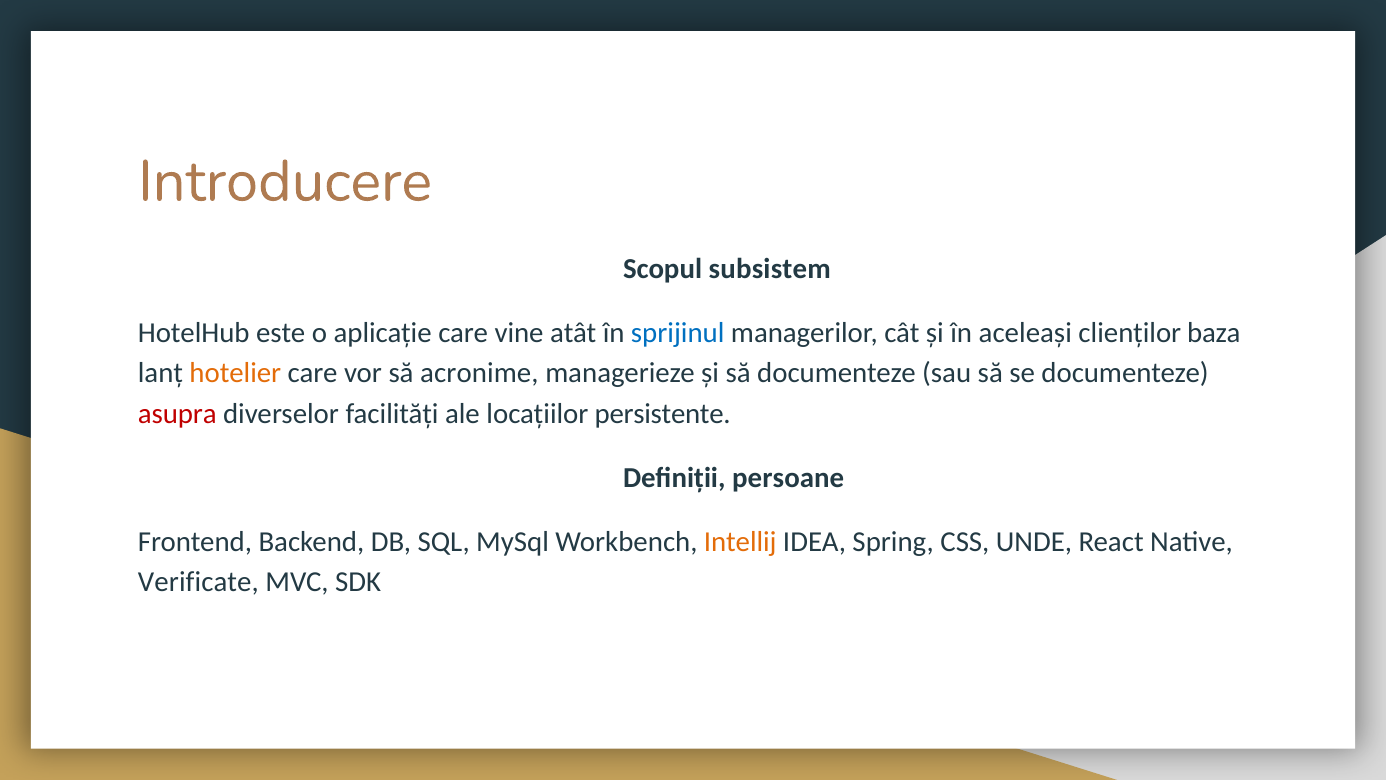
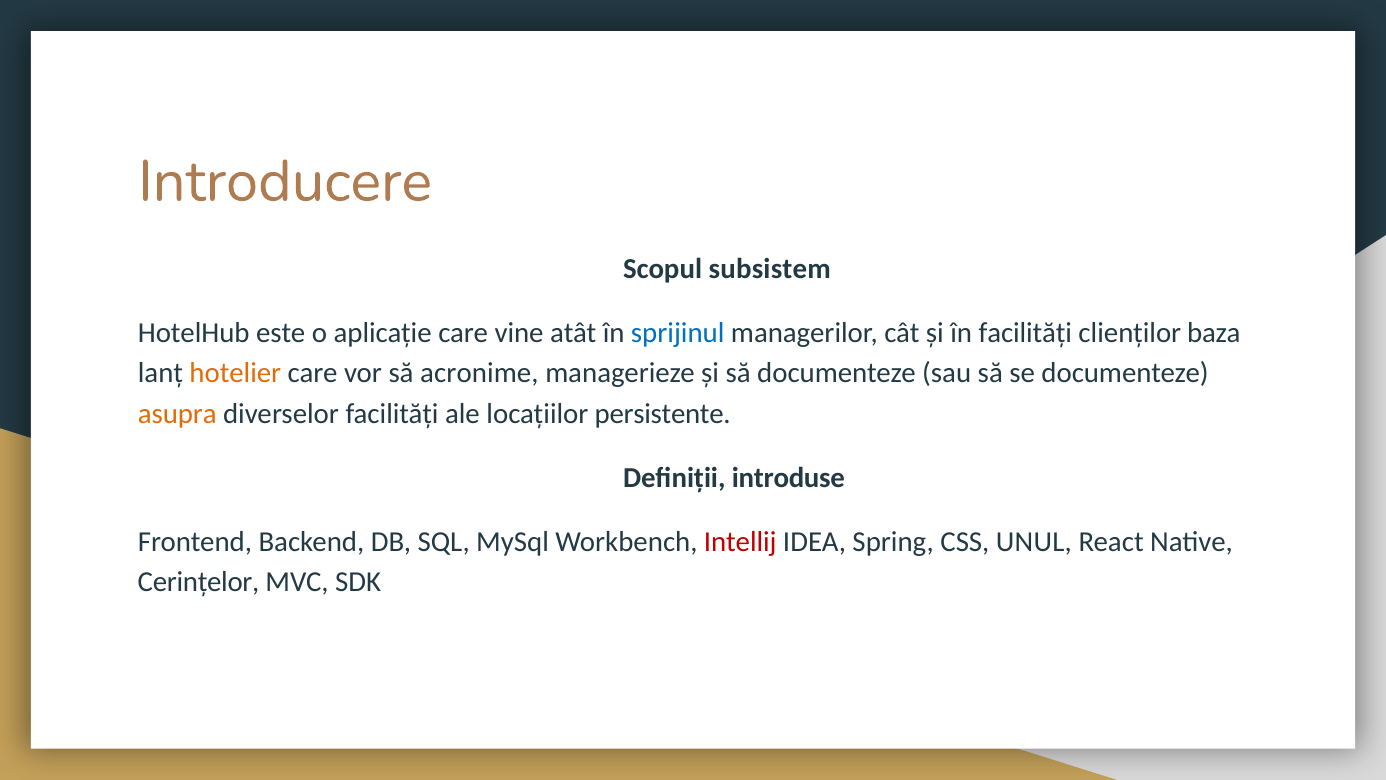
în aceleași: aceleași -> facilități
asupra colour: red -> orange
persoane: persoane -> introduse
Intellij colour: orange -> red
UNDE: UNDE -> UNUL
Verificate: Verificate -> Cerințelor
